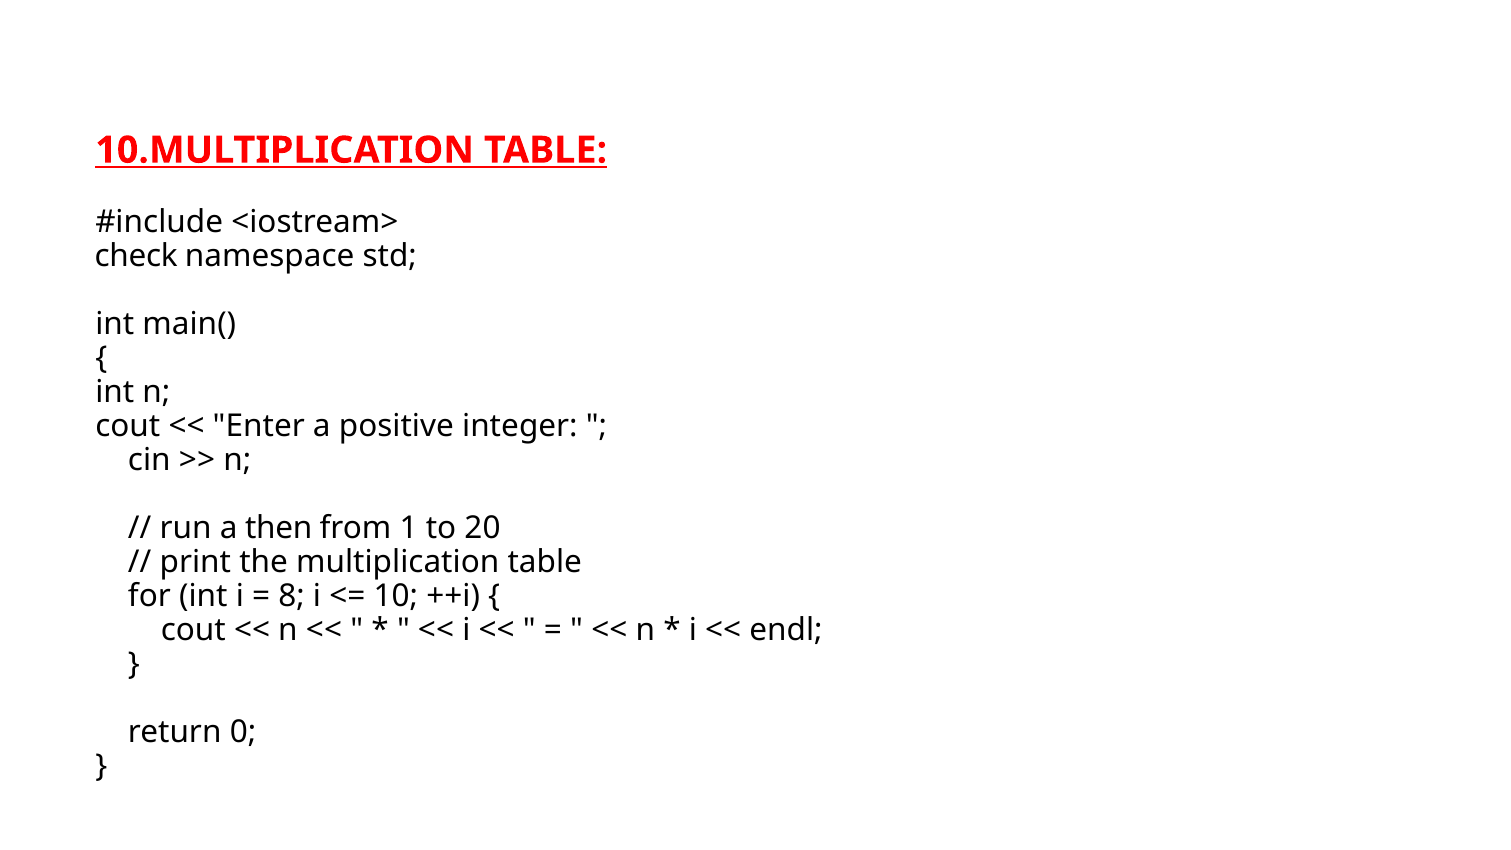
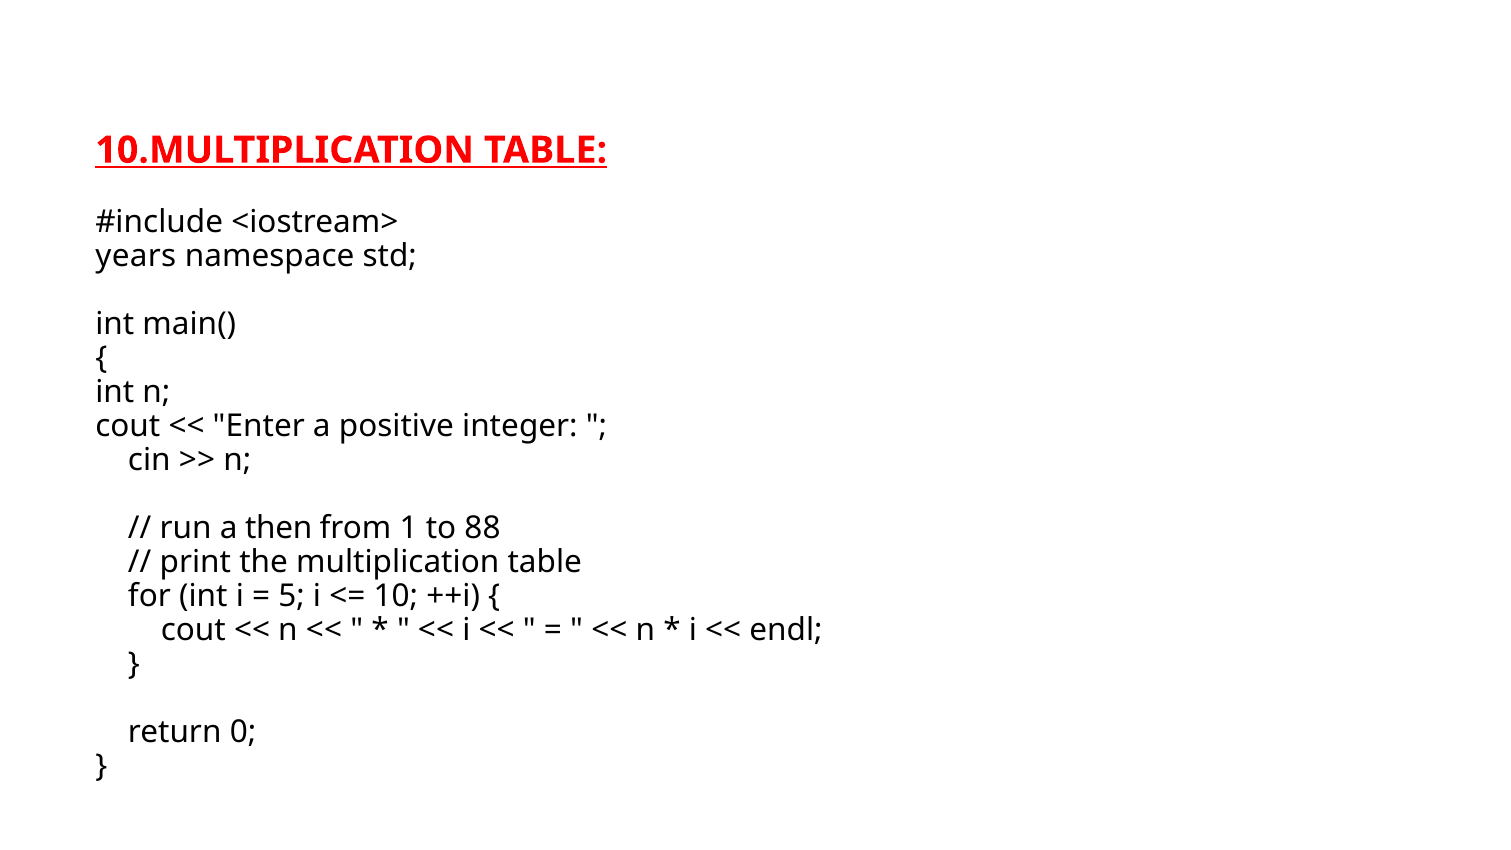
check: check -> years
20: 20 -> 88
8: 8 -> 5
